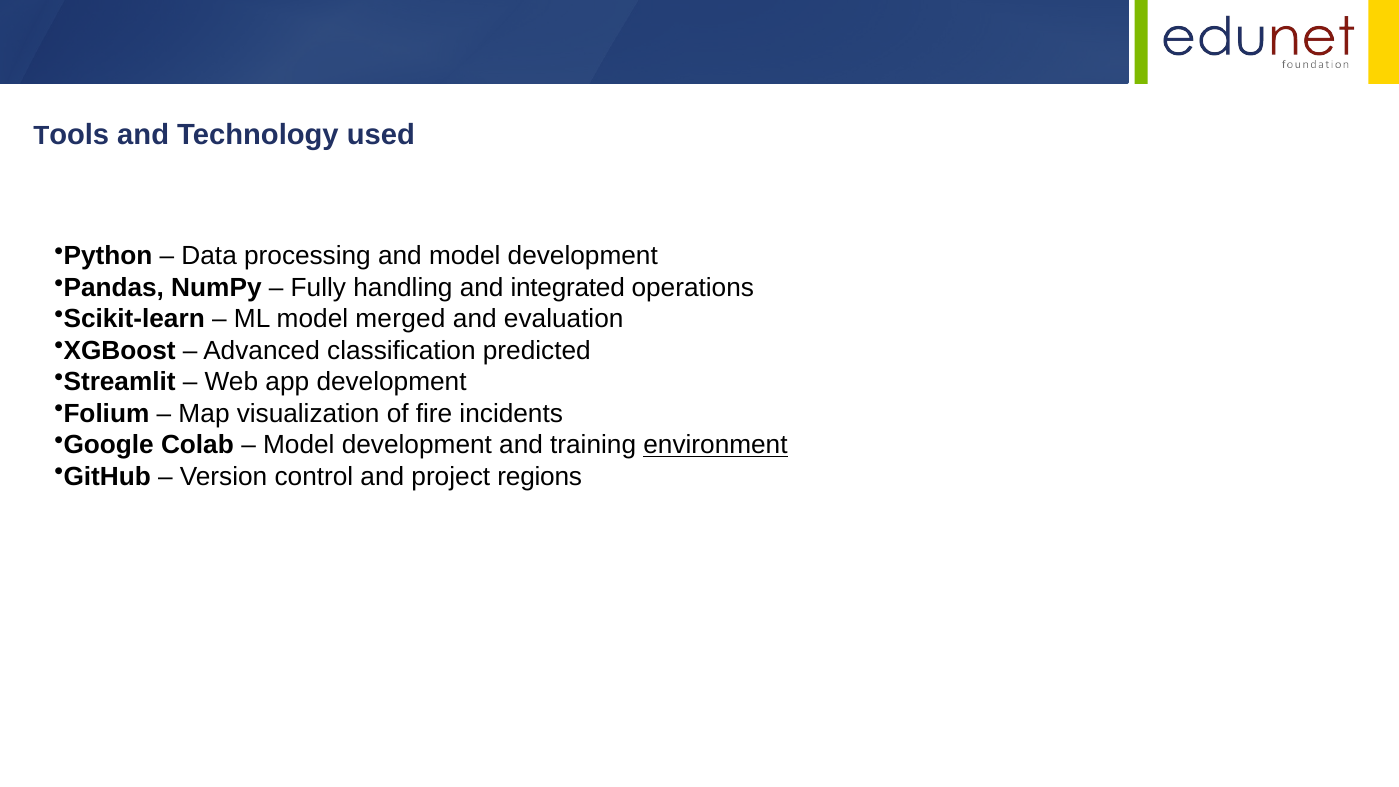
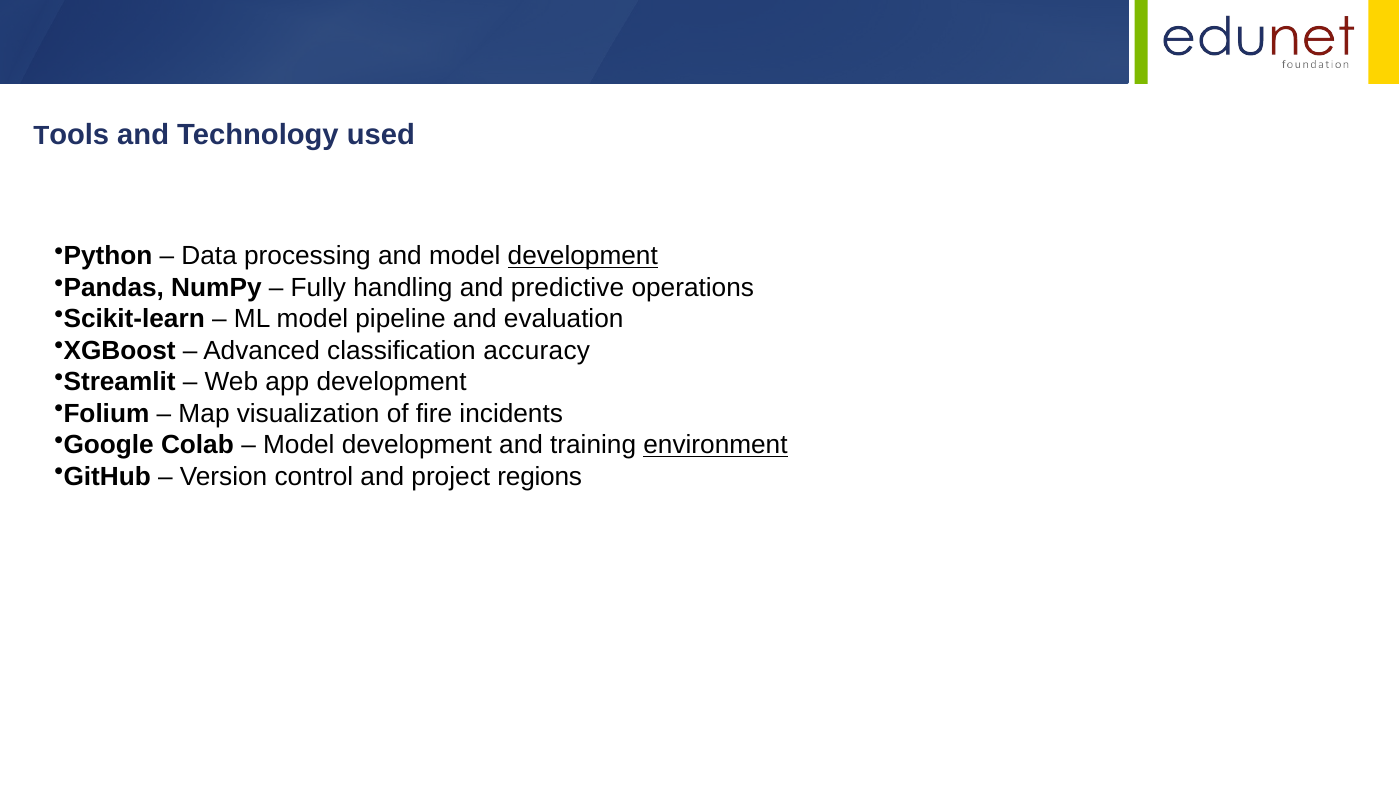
development at (583, 256) underline: none -> present
integrated: integrated -> predictive
merged: merged -> pipeline
predicted: predicted -> accuracy
